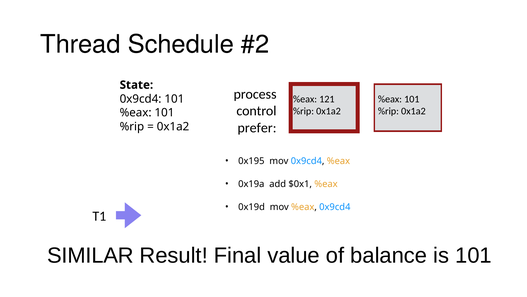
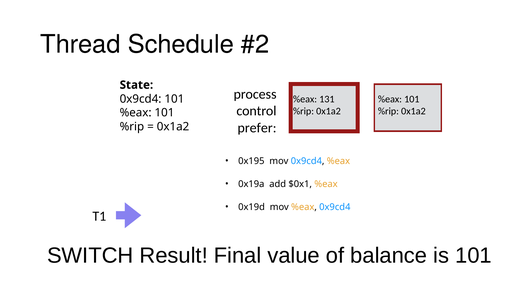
121: 121 -> 131
SIMILAR: SIMILAR -> SWITCH
